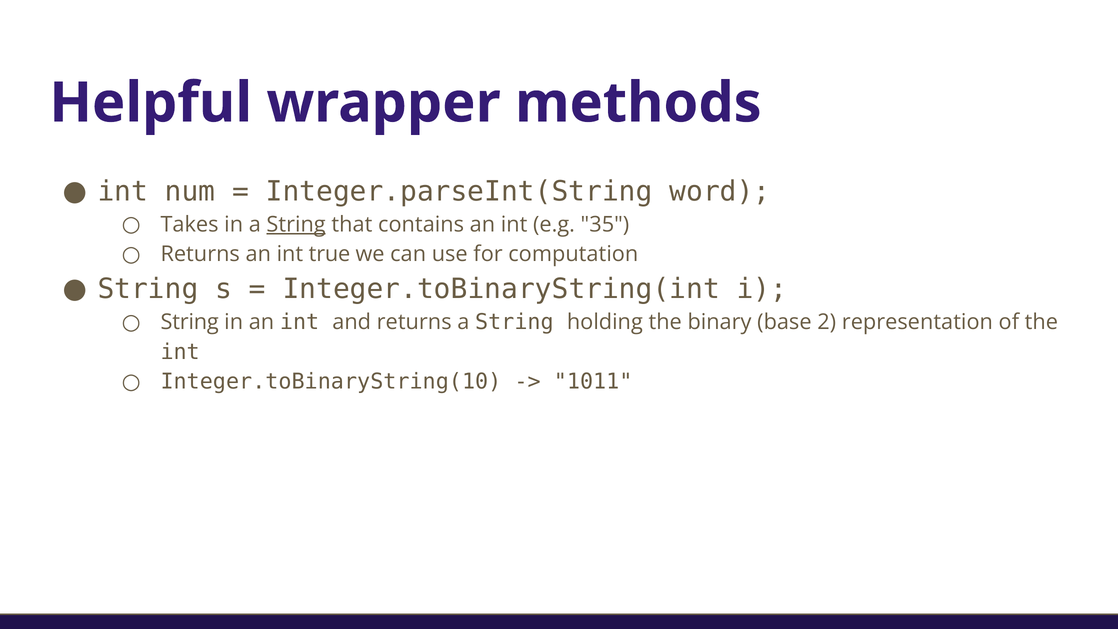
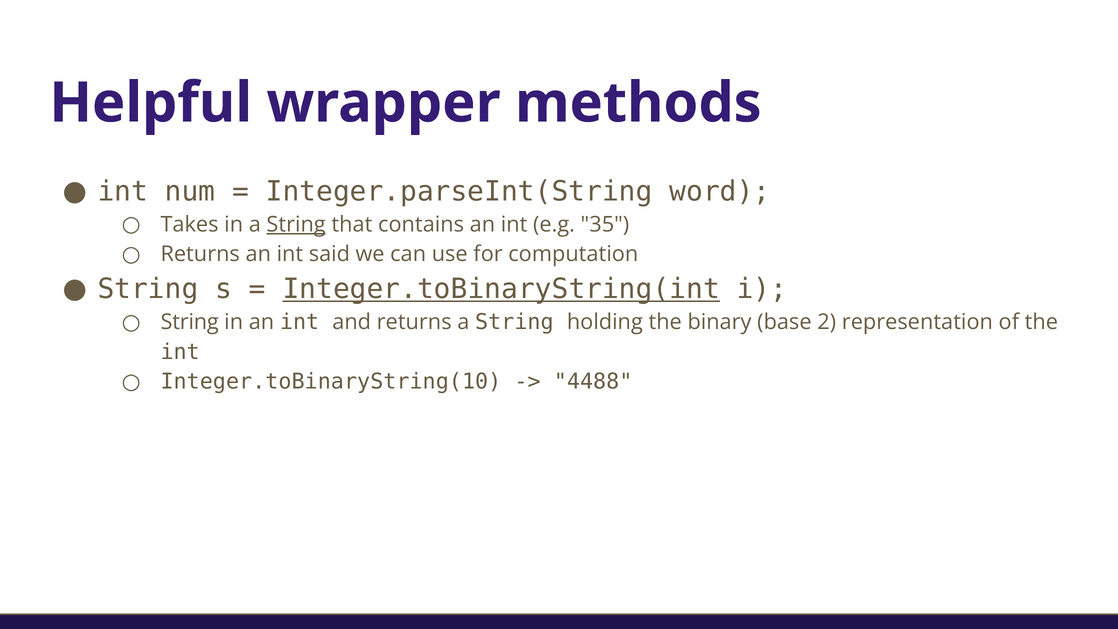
true: true -> said
Integer.toBinaryString(int underline: none -> present
1011: 1011 -> 4488
